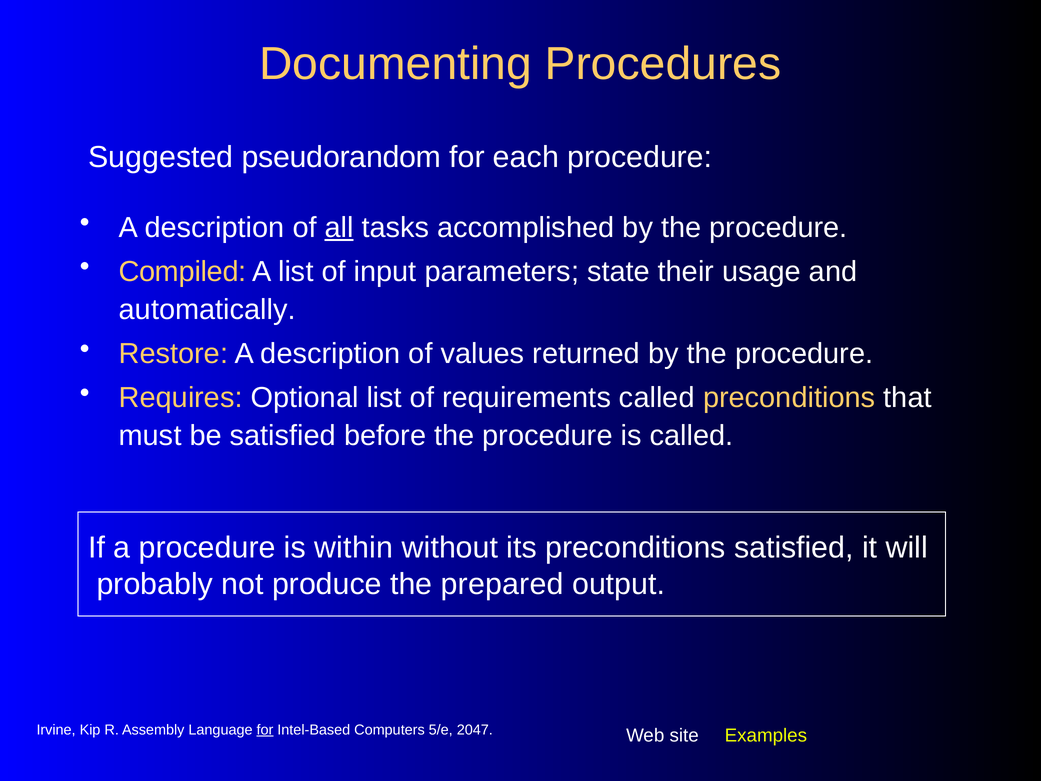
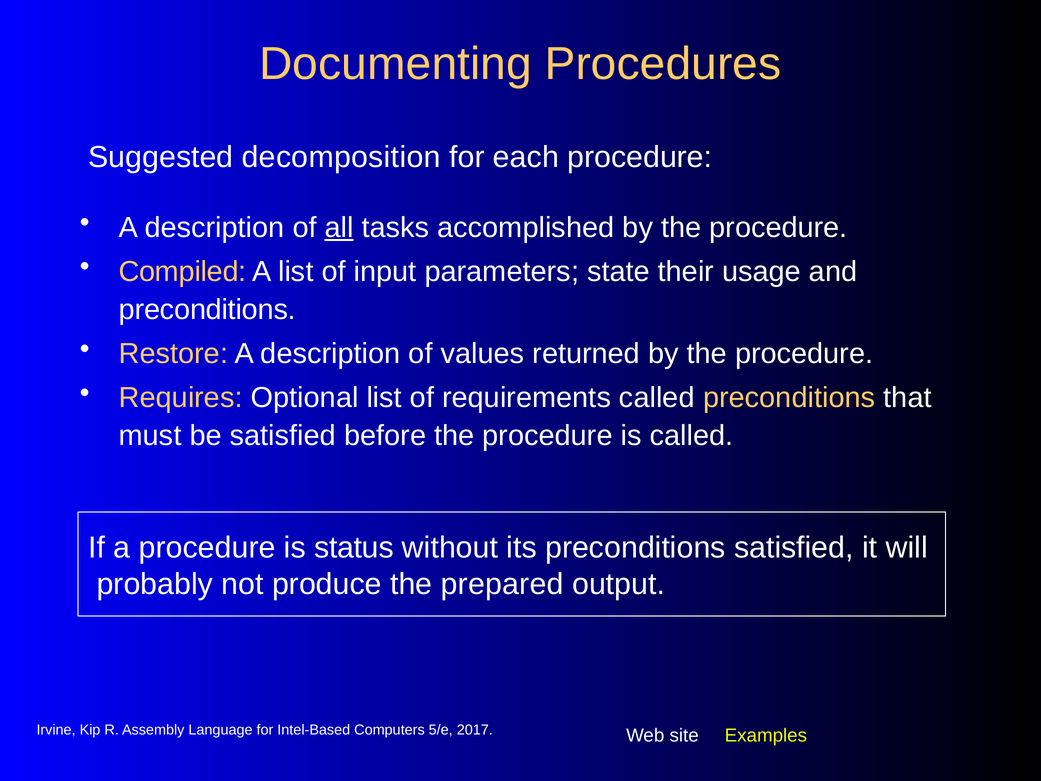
pseudorandom: pseudorandom -> decomposition
automatically at (207, 310): automatically -> preconditions
within: within -> status
for at (265, 730) underline: present -> none
2047: 2047 -> 2017
